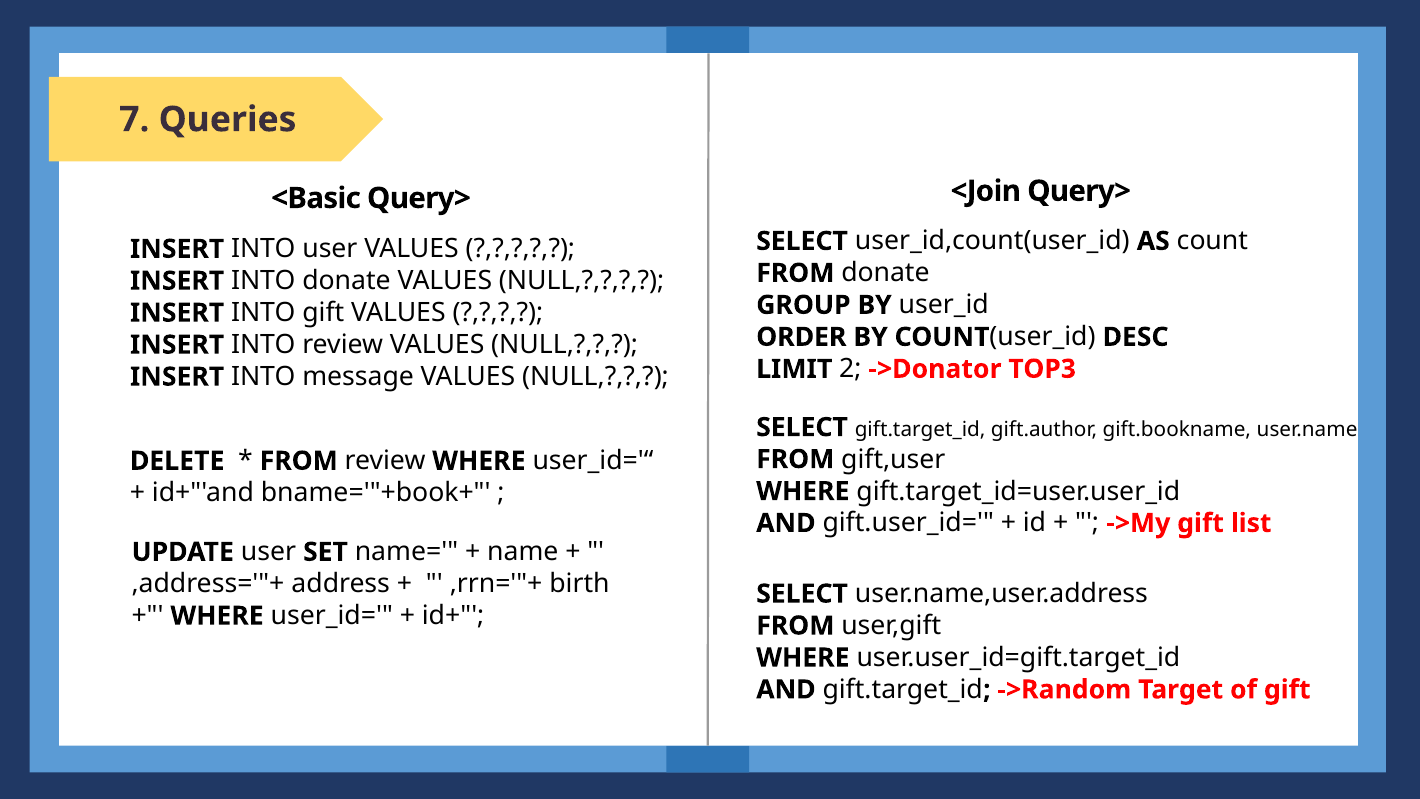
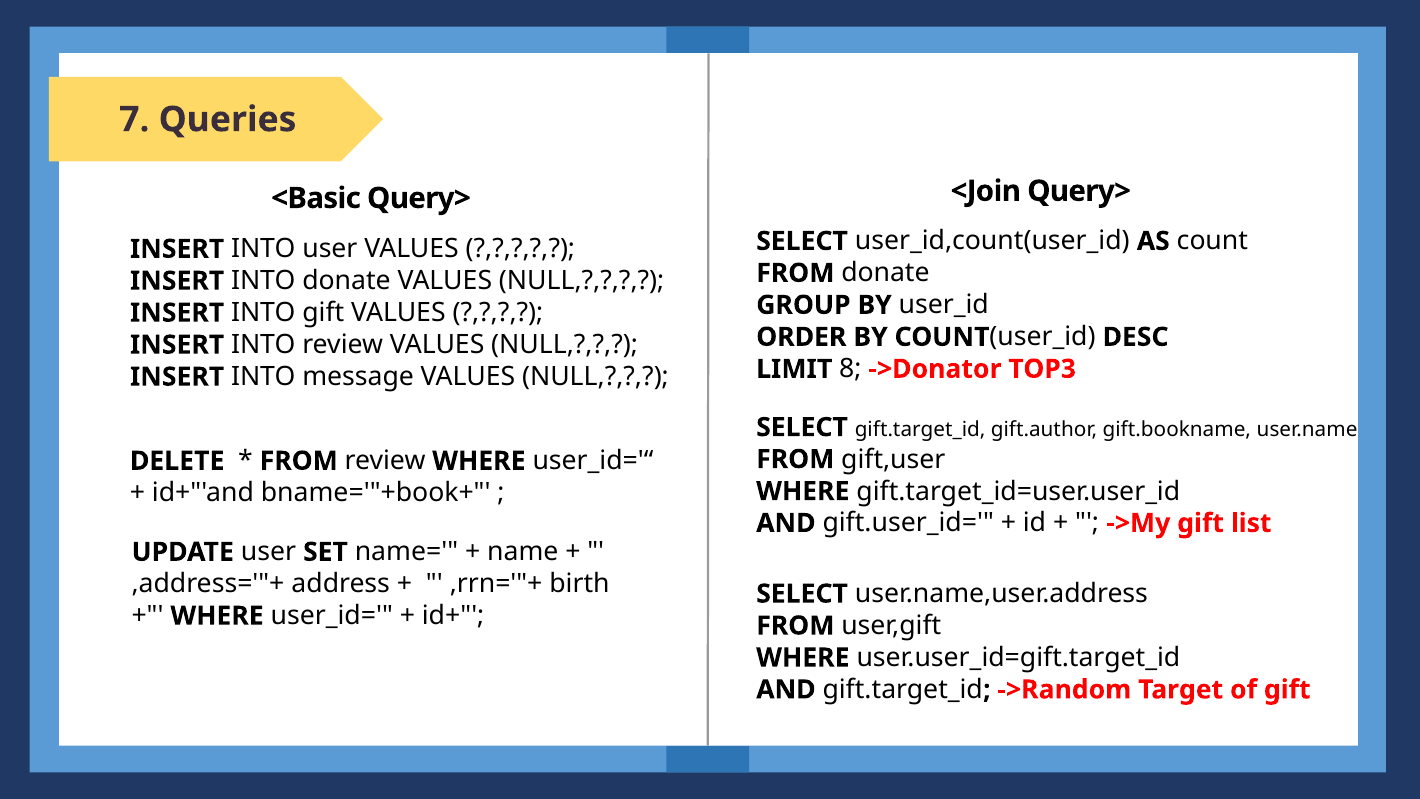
2: 2 -> 8
